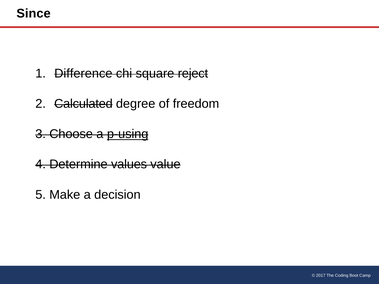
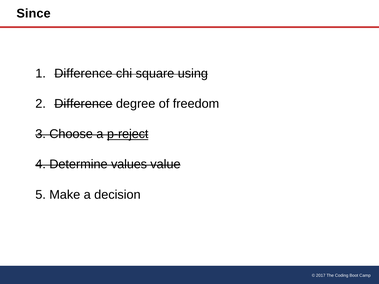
reject: reject -> using
Calculated at (83, 104): Calculated -> Difference
p-using: p-using -> p-reject
